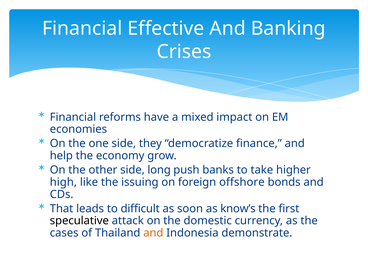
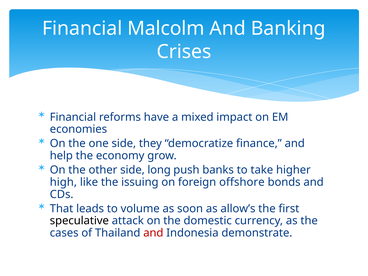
Effective: Effective -> Malcolm
difficult: difficult -> volume
know’s: know’s -> allow’s
and at (153, 233) colour: orange -> red
